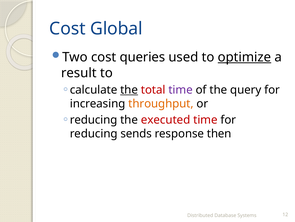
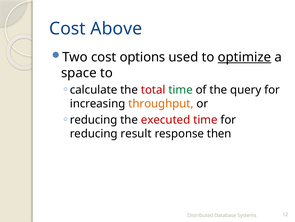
Global: Global -> Above
queries: queries -> options
result: result -> space
the at (129, 90) underline: present -> none
time at (181, 90) colour: purple -> green
sends: sends -> result
